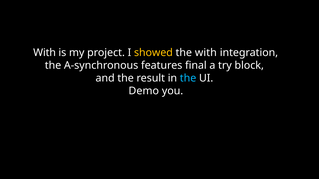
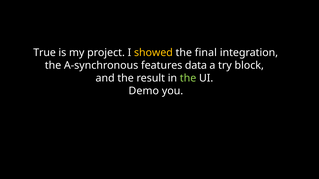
With at (45, 53): With -> True
the with: with -> final
final: final -> data
the at (188, 78) colour: light blue -> light green
